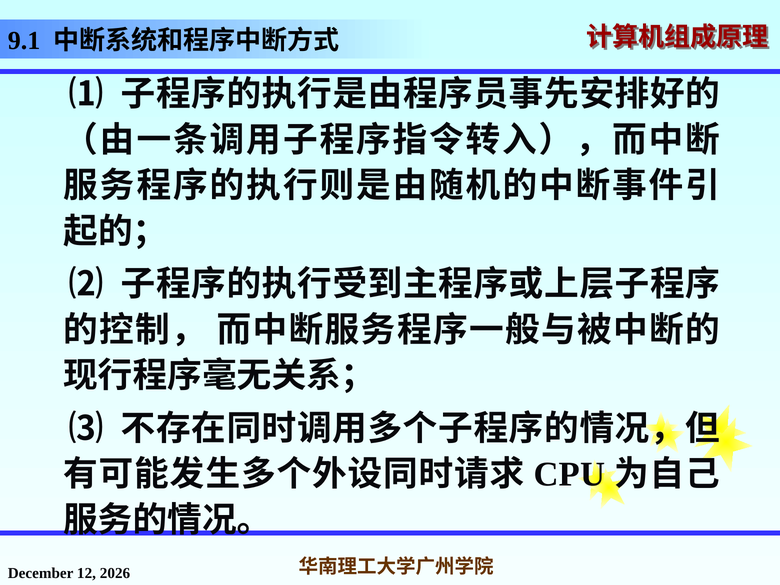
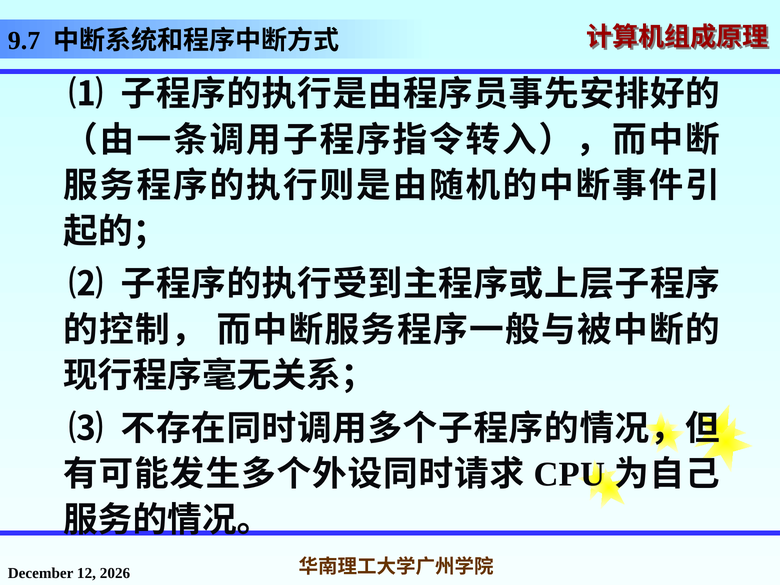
9.1: 9.1 -> 9.7
